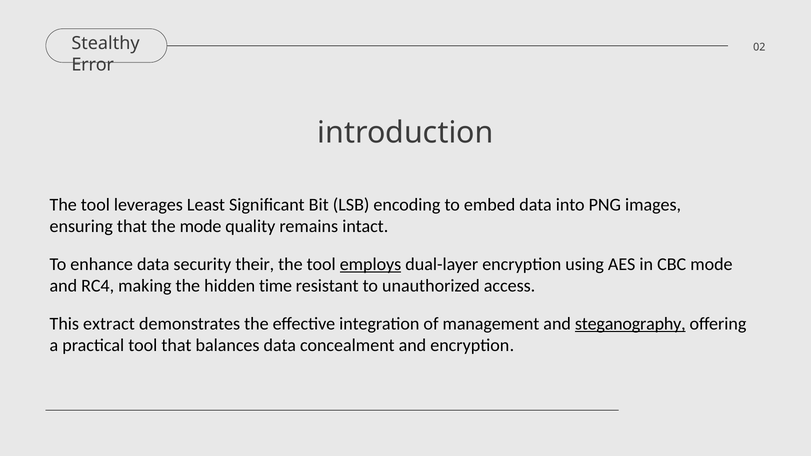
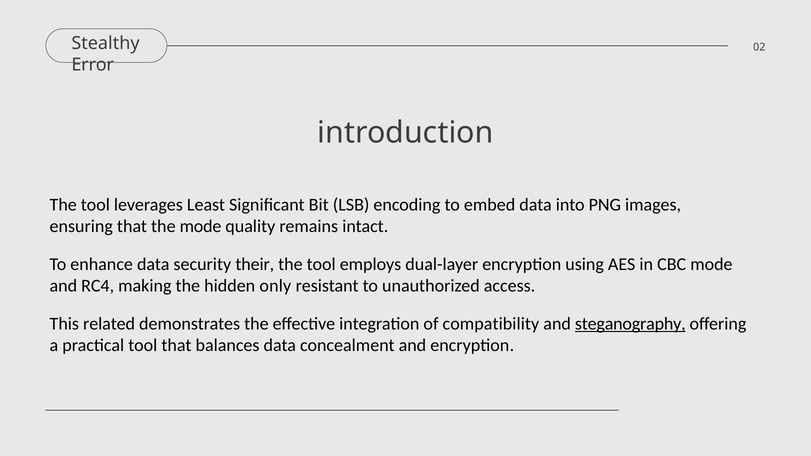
employs underline: present -> none
time: time -> only
extract: extract -> related
management: management -> compatibility
